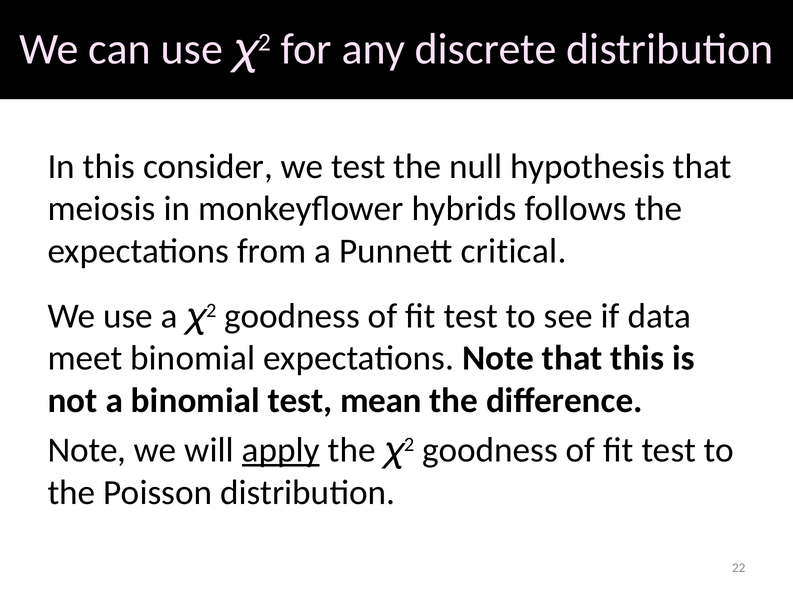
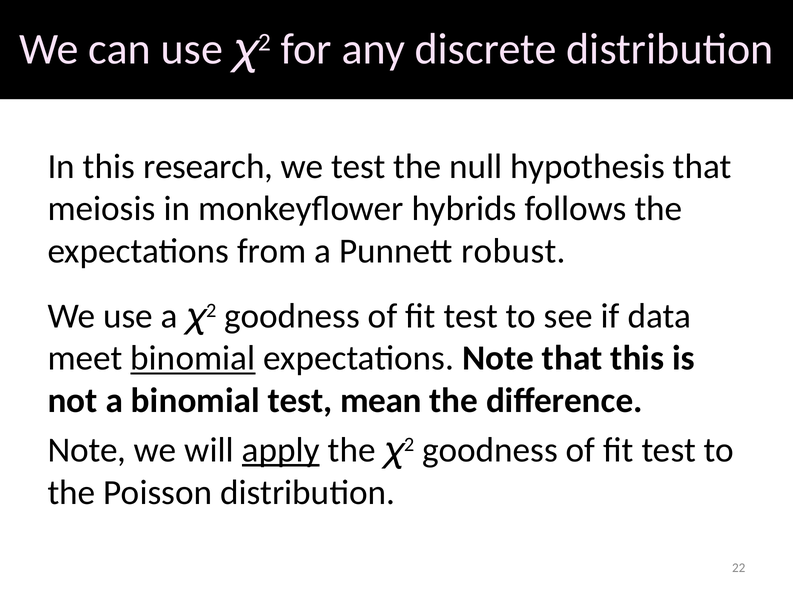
consider: consider -> research
critical: critical -> robust
binomial at (193, 358) underline: none -> present
